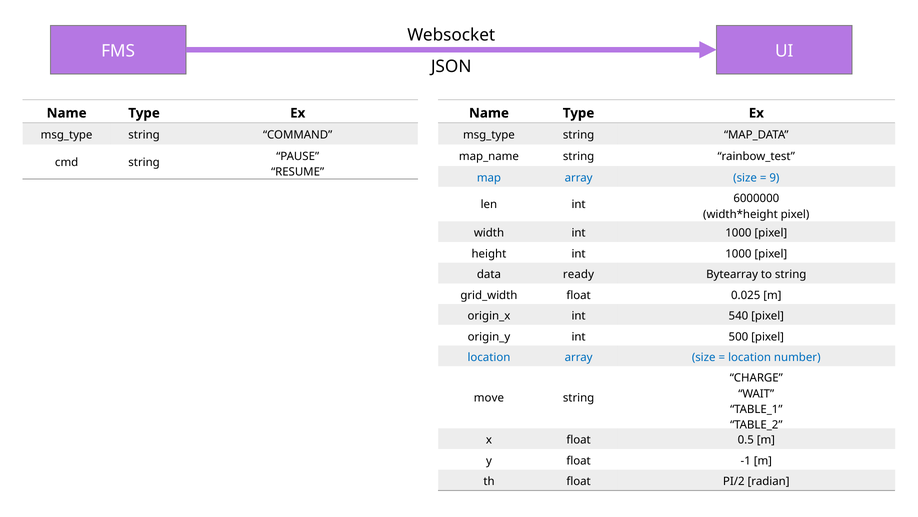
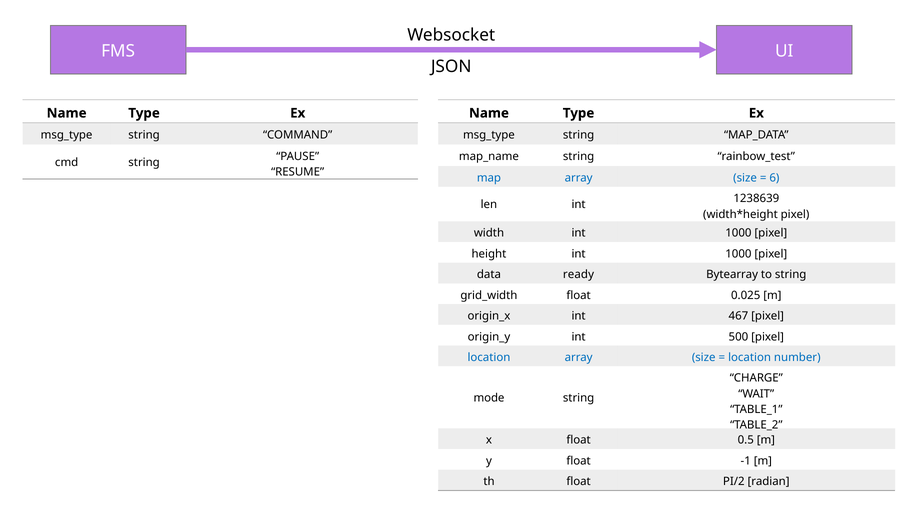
9: 9 -> 6
6000000: 6000000 -> 1238639
540: 540 -> 467
move: move -> mode
